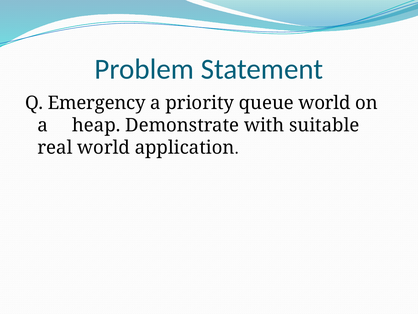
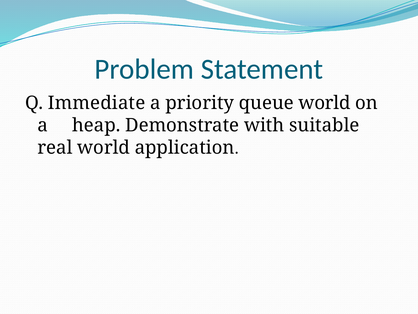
Emergency: Emergency -> Immediate
